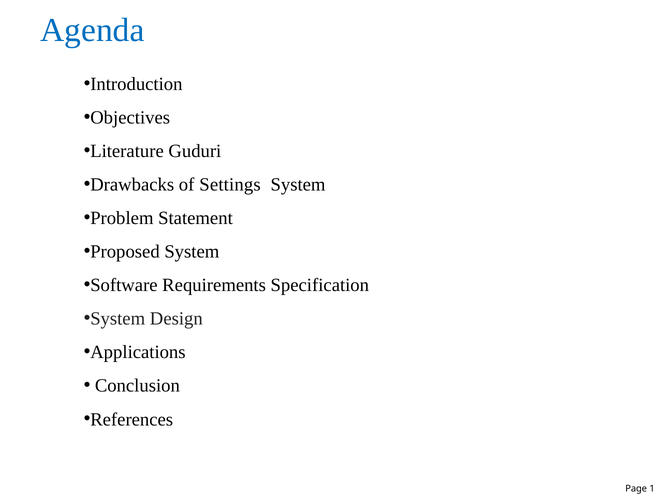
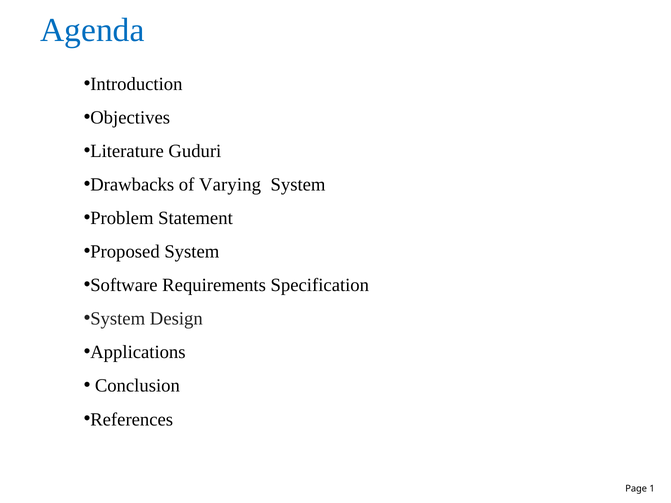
Settings: Settings -> Varying
